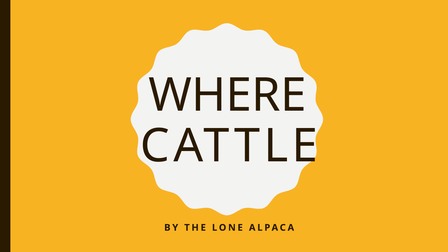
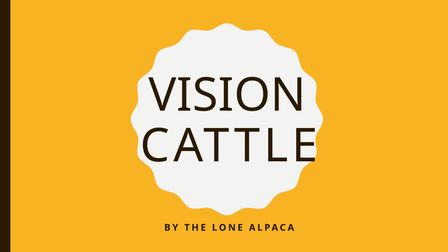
WHERE: WHERE -> VISION
